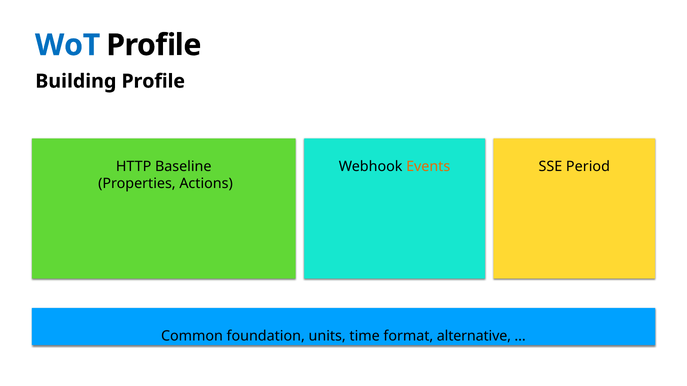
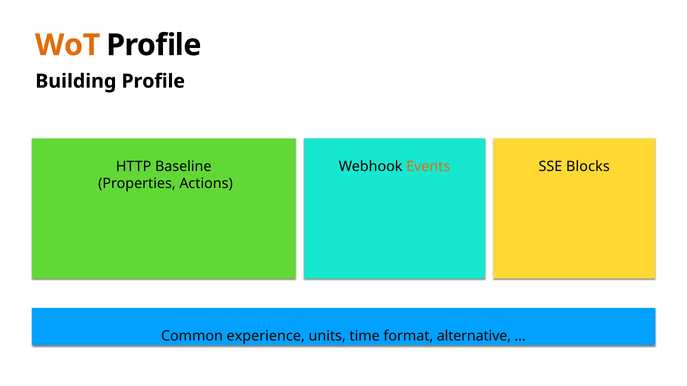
WoT colour: blue -> orange
Period: Period -> Blocks
foundation: foundation -> experience
